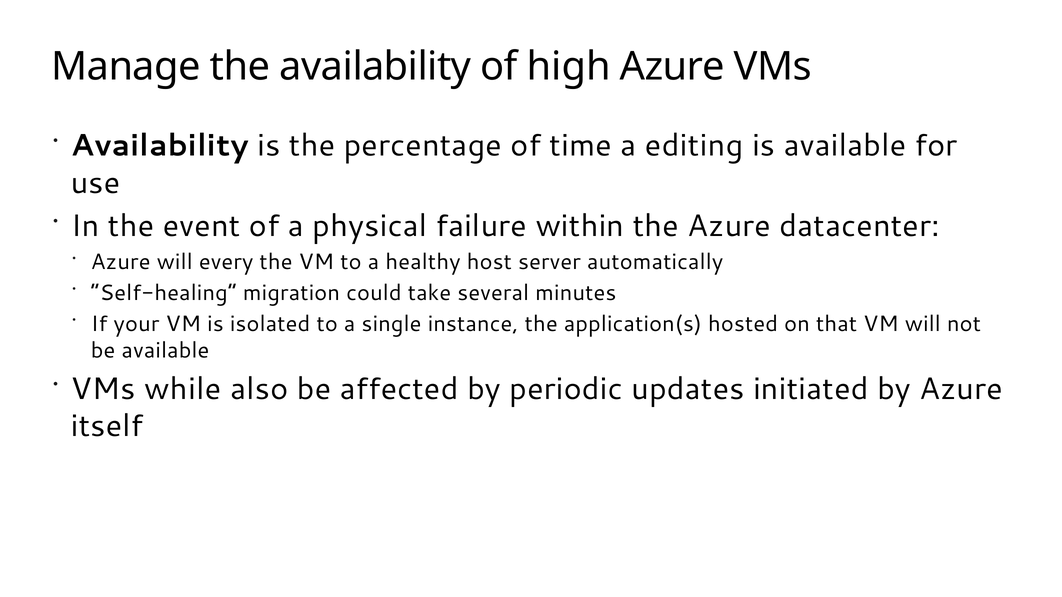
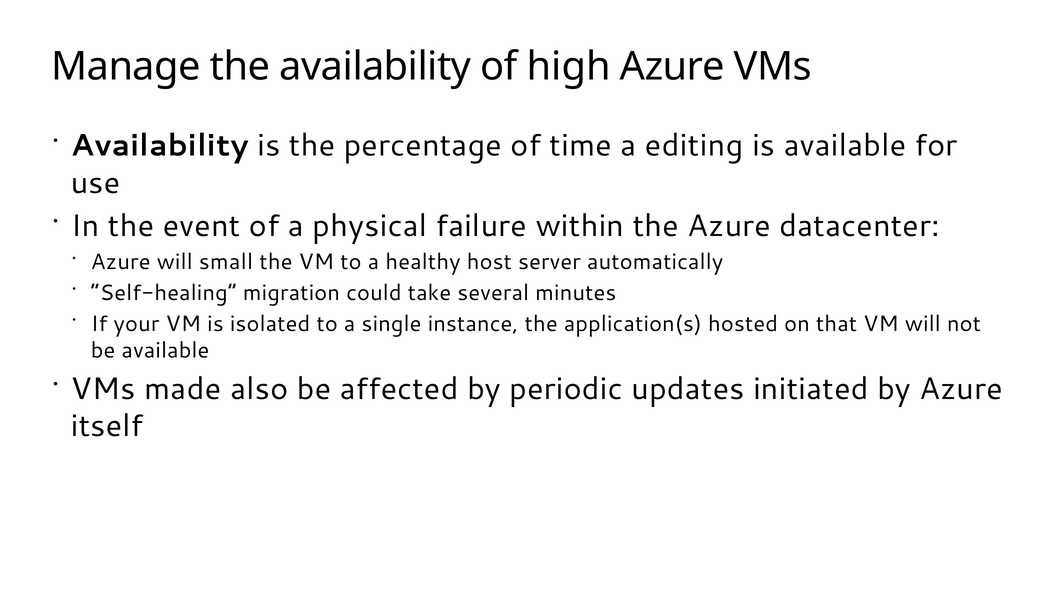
every: every -> small
while: while -> made
